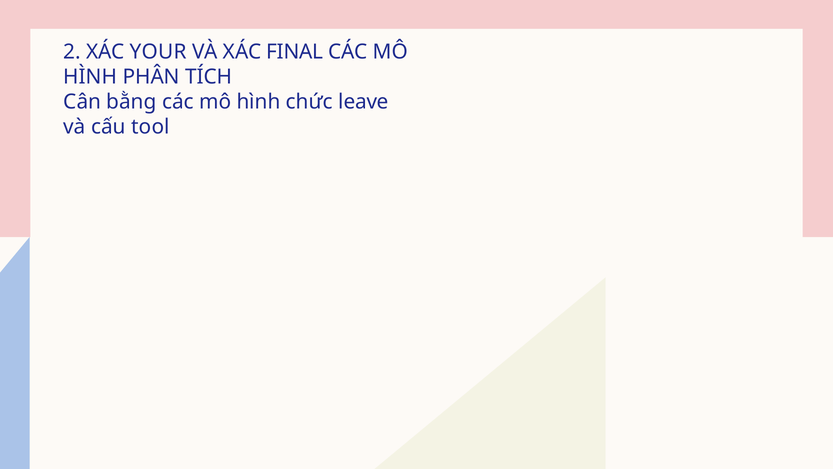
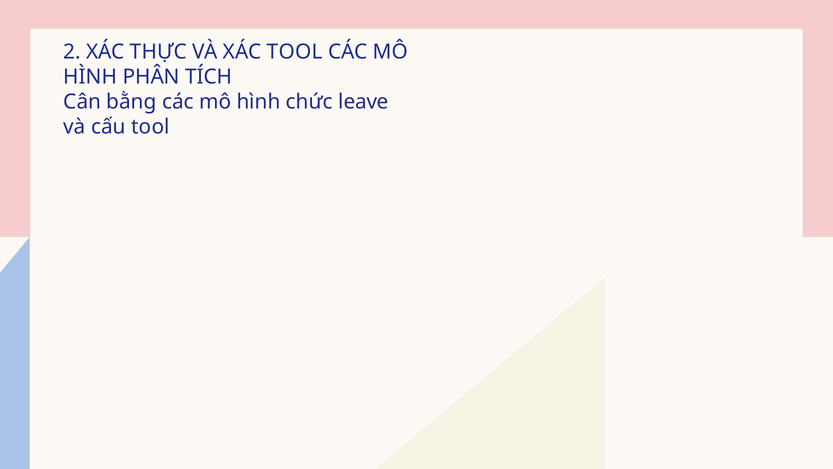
YOUR: YOUR -> THỰC
XÁC FINAL: FINAL -> TOOL
